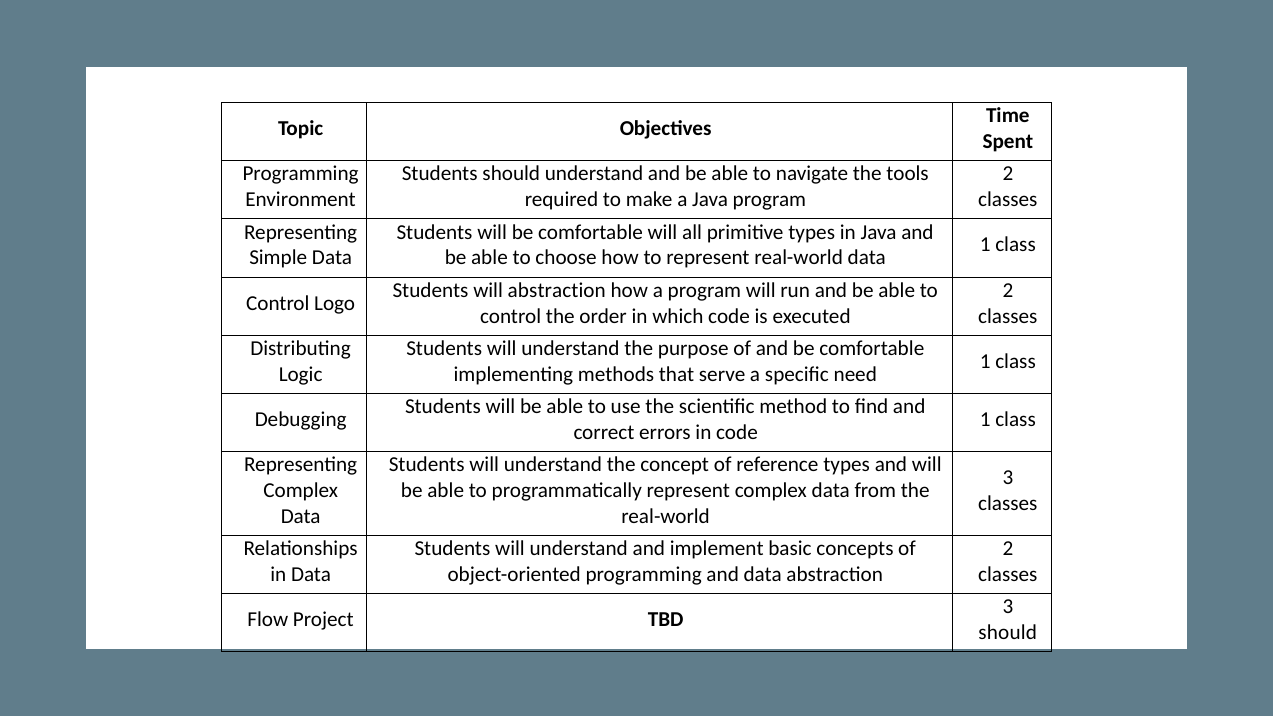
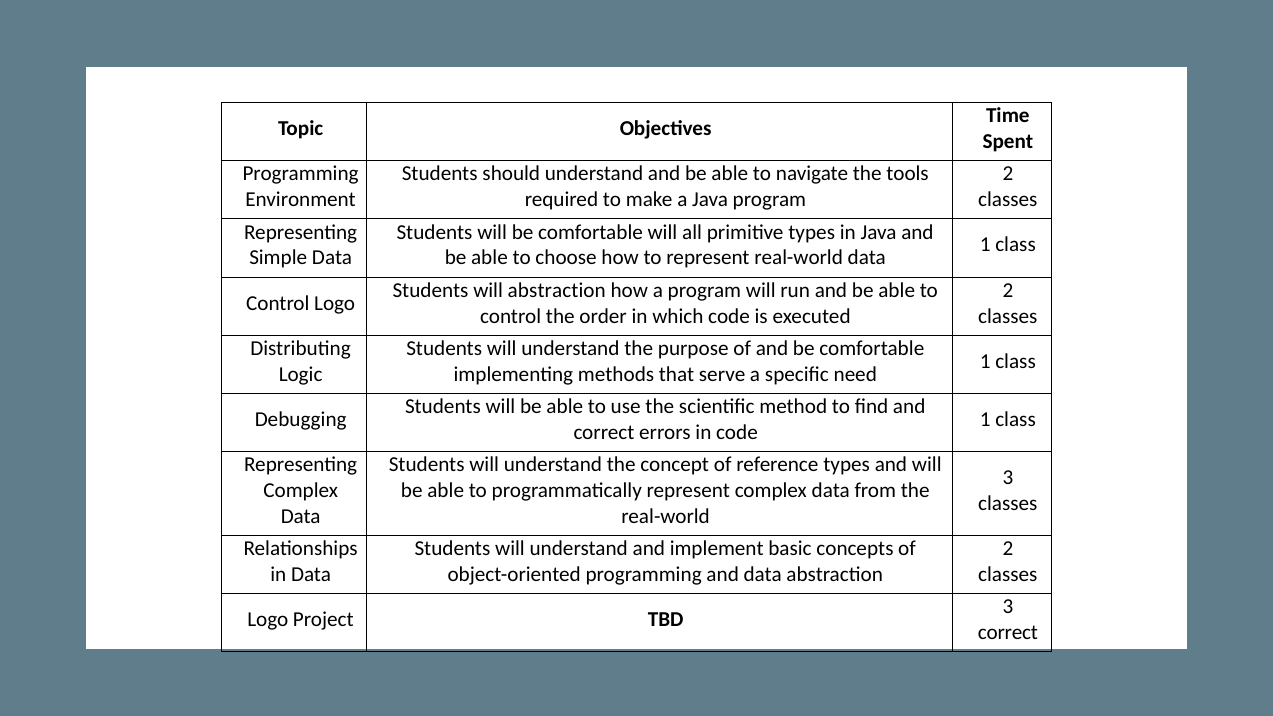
Flow at (268, 620): Flow -> Logo
should at (1008, 633): should -> correct
